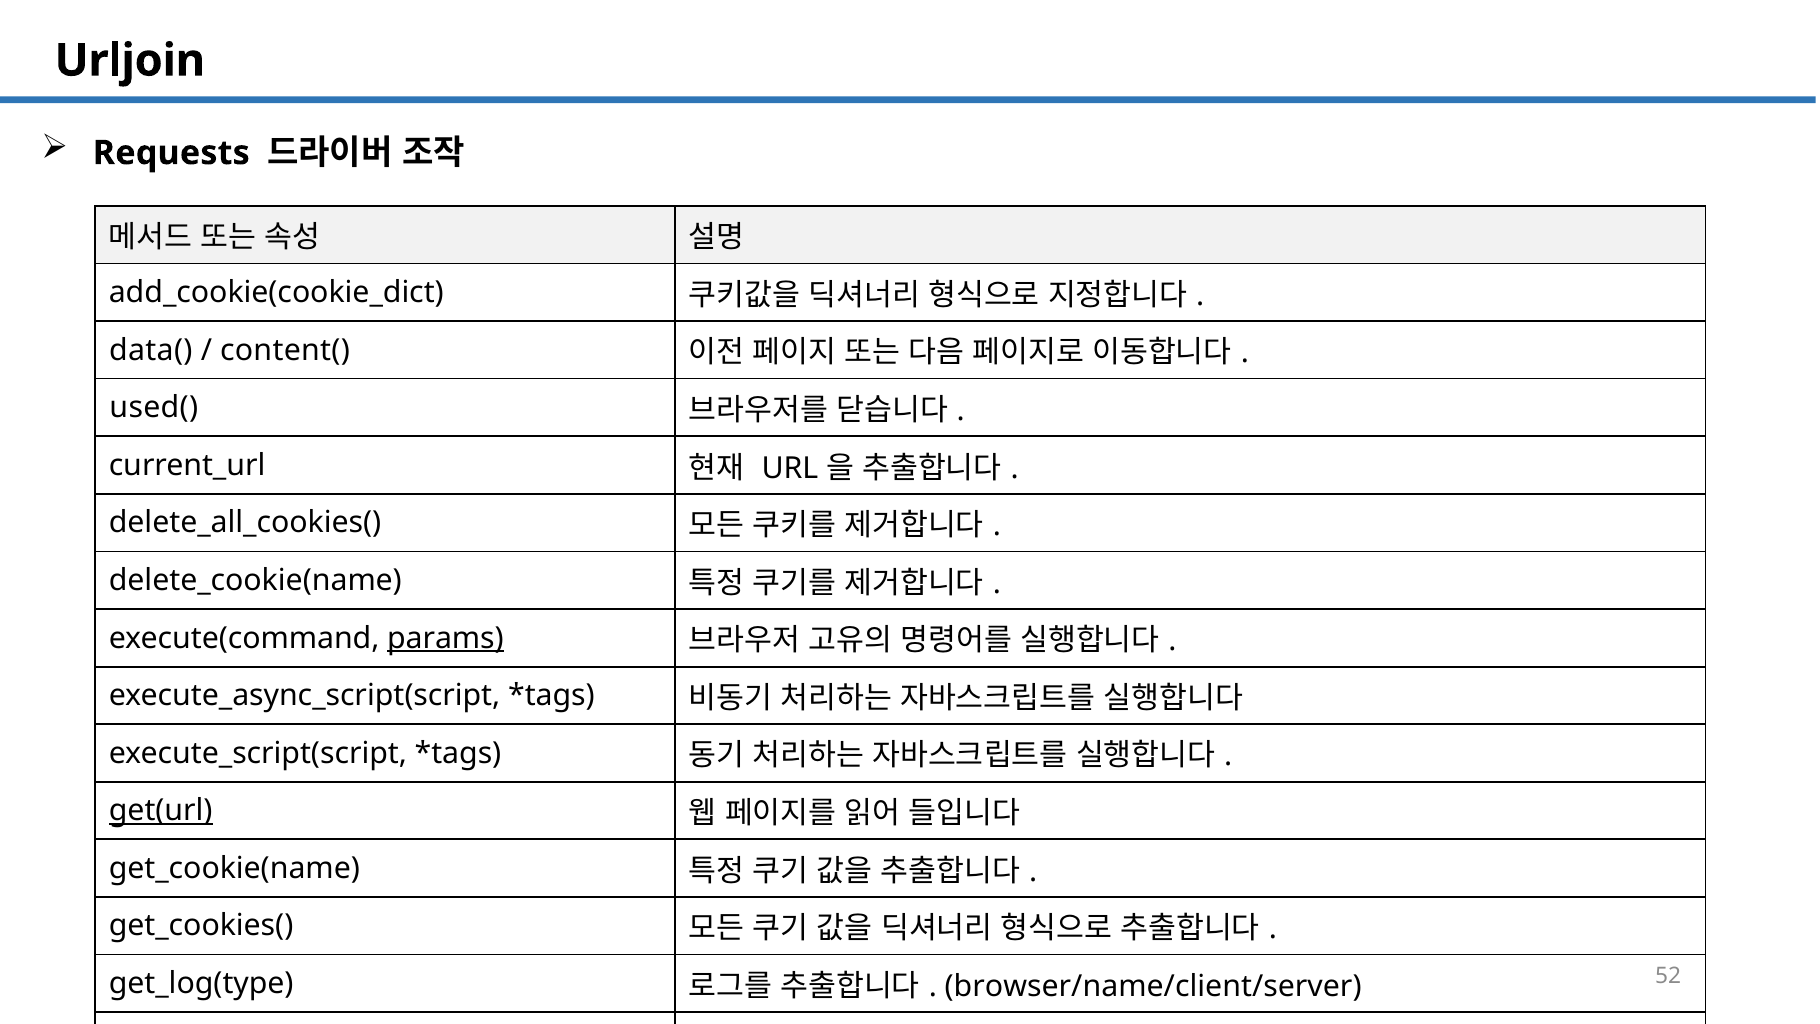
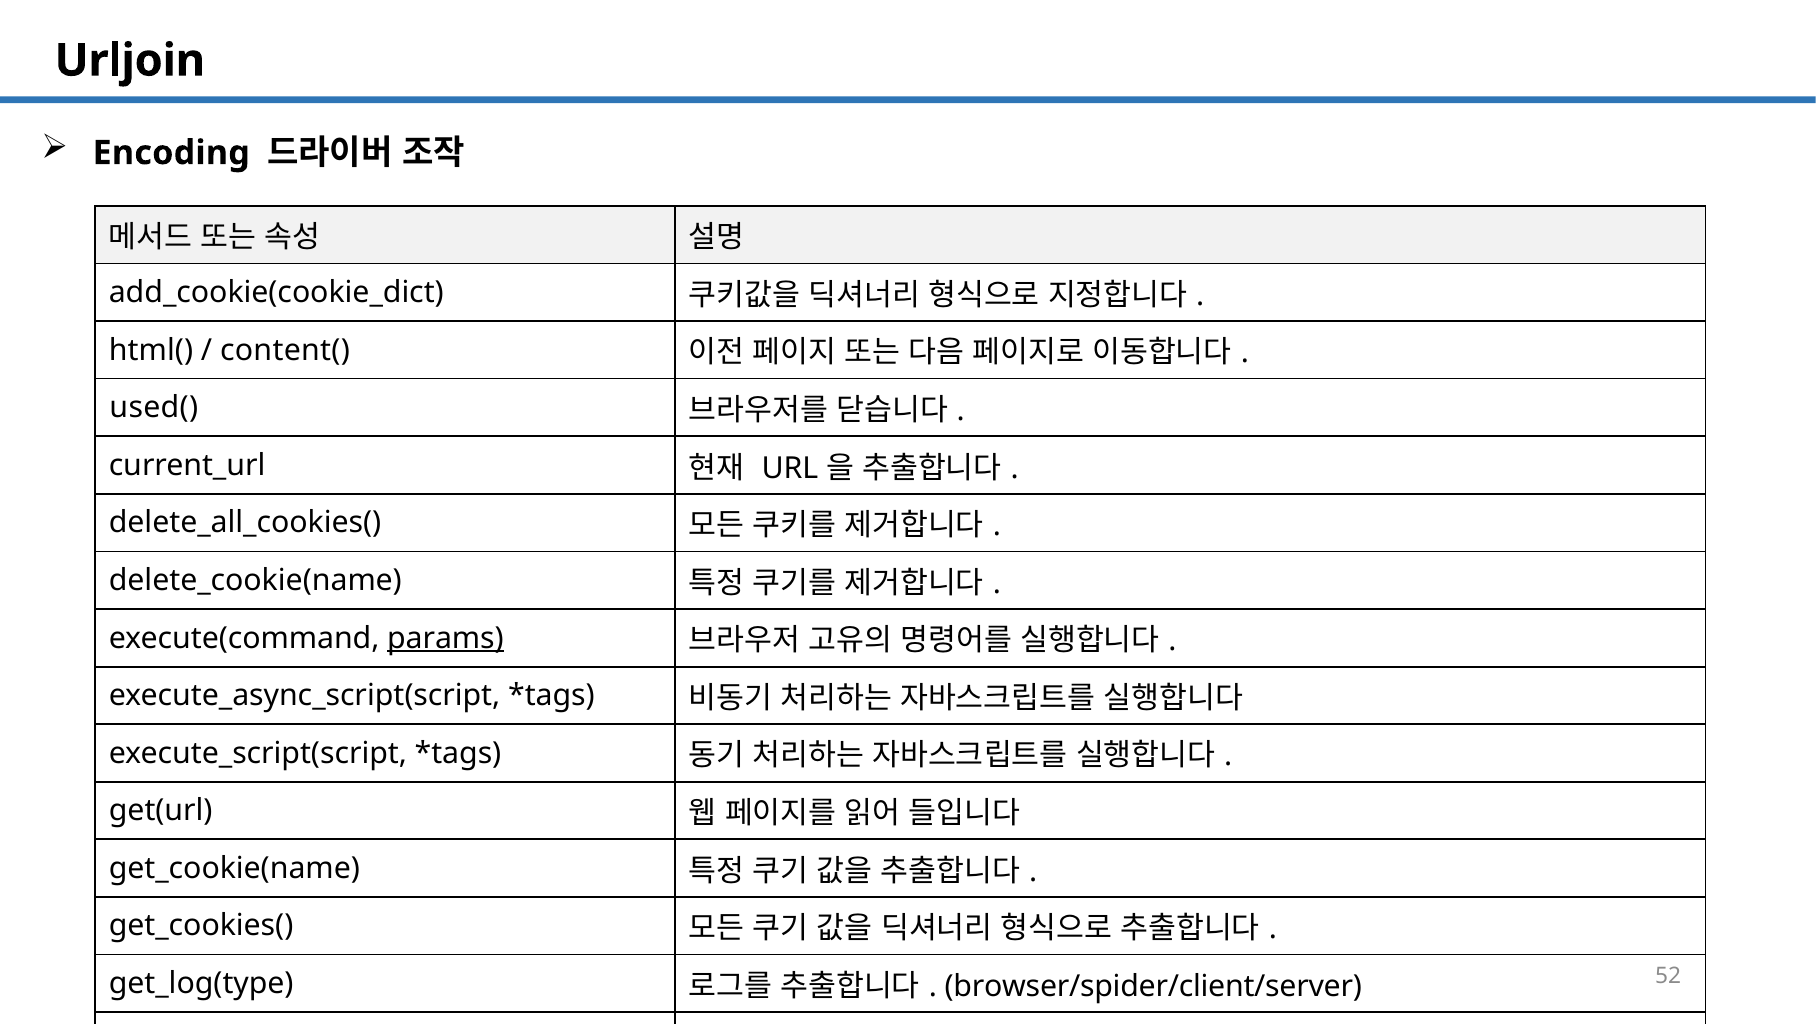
Requests: Requests -> Encoding
data(: data( -> html(
get(url underline: present -> none
browser/name/client/server: browser/name/client/server -> browser/spider/client/server
